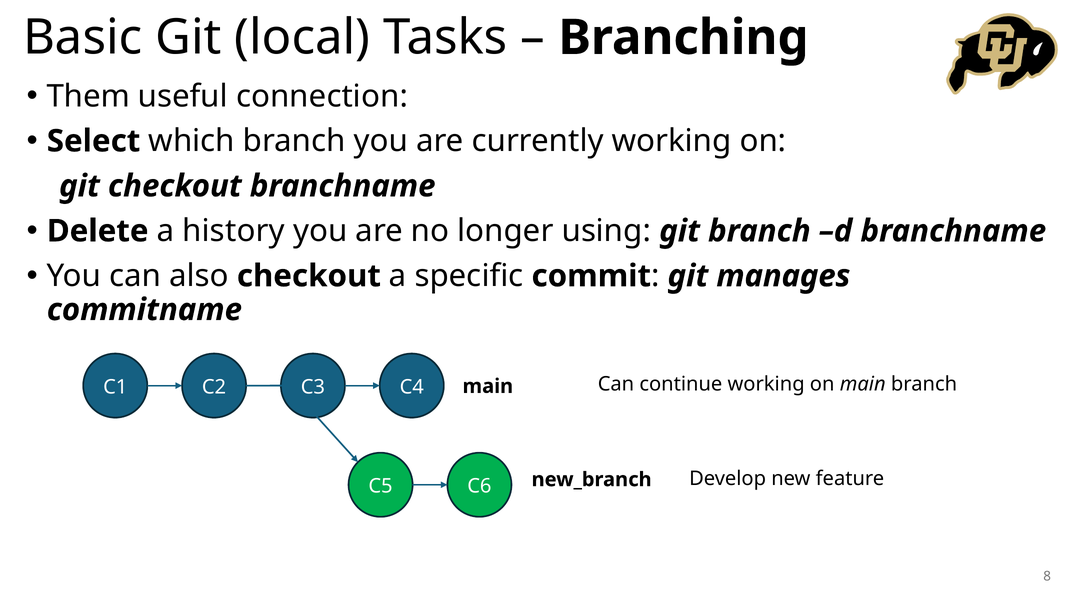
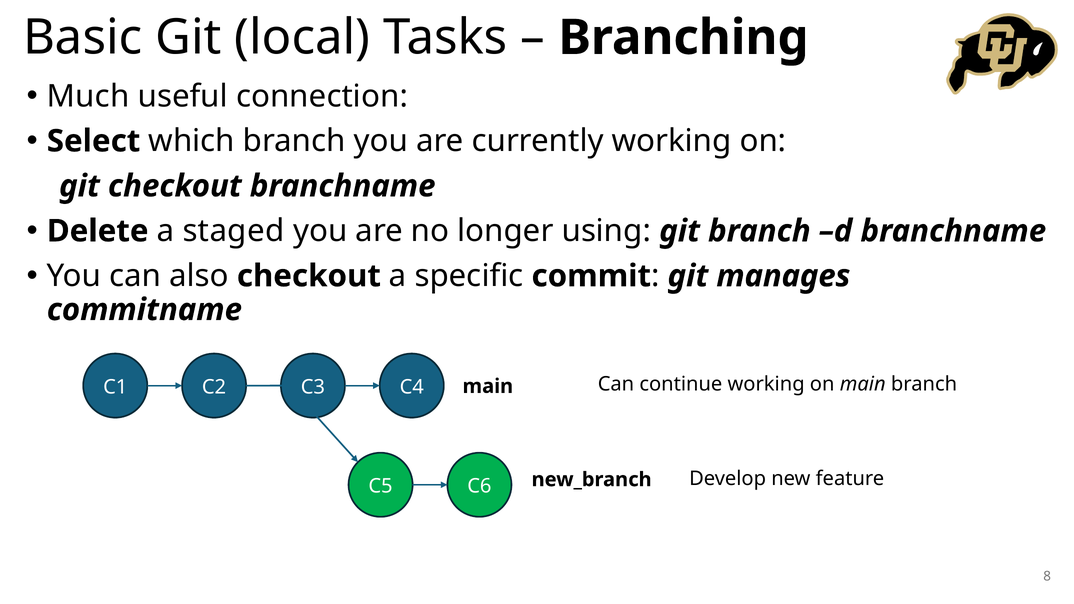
Them: Them -> Much
history: history -> staged
